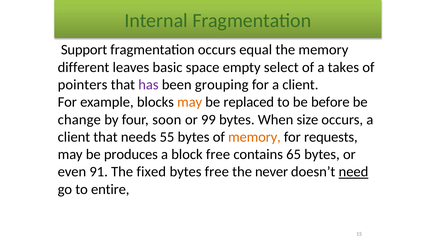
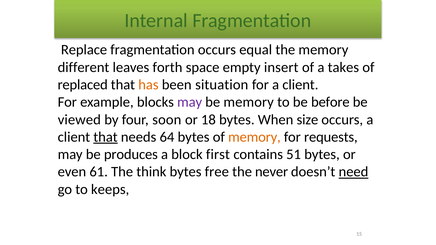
Support: Support -> Replace
basic: basic -> forth
select: select -> insert
pointers: pointers -> replaced
has colour: purple -> orange
grouping: grouping -> situation
may at (190, 102) colour: orange -> purple
be replaced: replaced -> memory
change: change -> viewed
99: 99 -> 18
that at (106, 137) underline: none -> present
55: 55 -> 64
block free: free -> first
65: 65 -> 51
91: 91 -> 61
fixed: fixed -> think
entire: entire -> keeps
